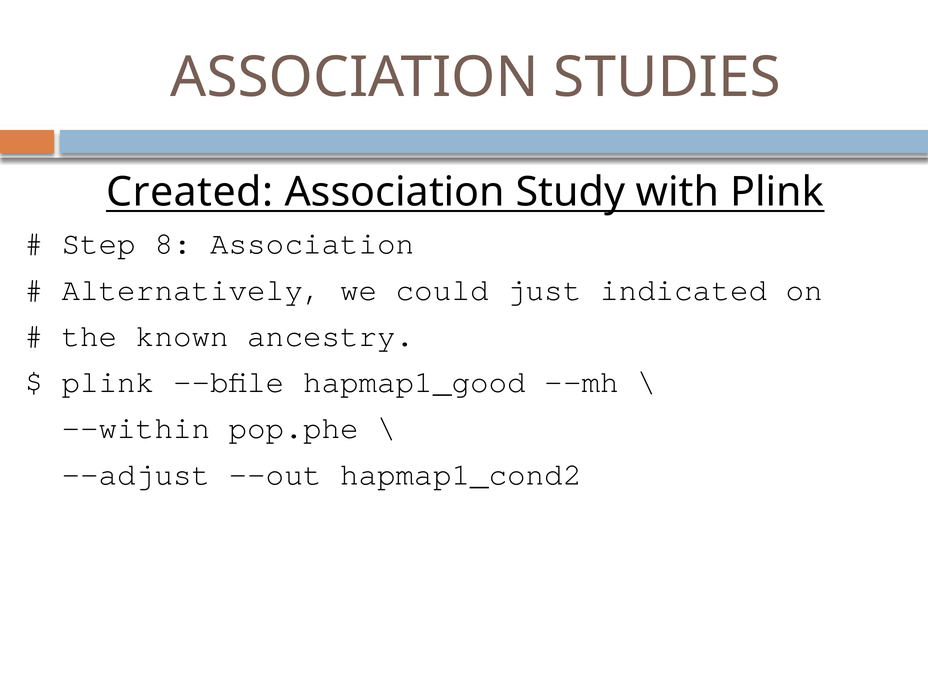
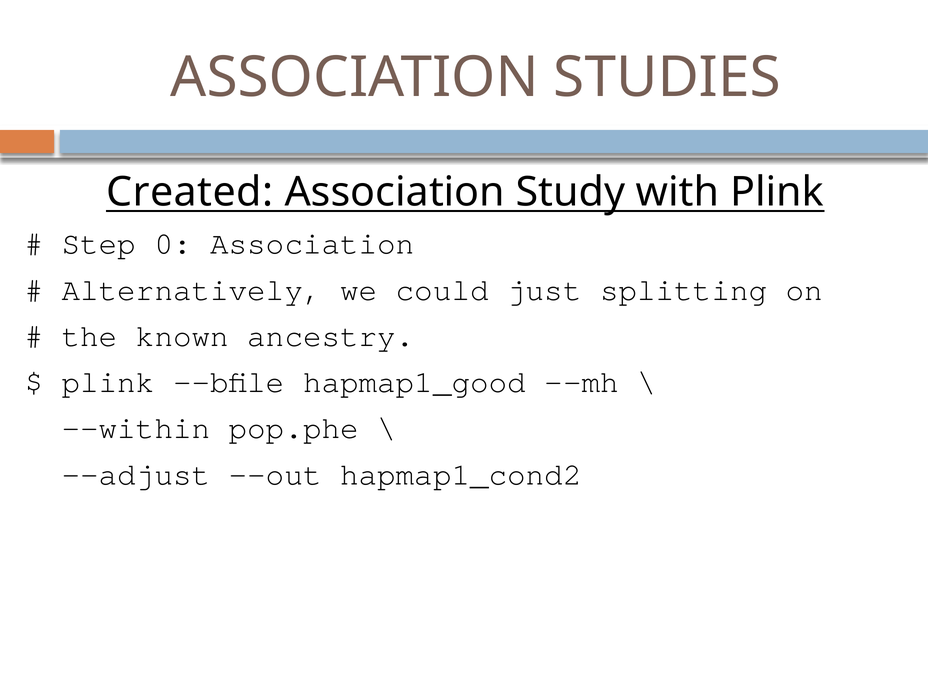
8: 8 -> 0
indicated: indicated -> splitting
